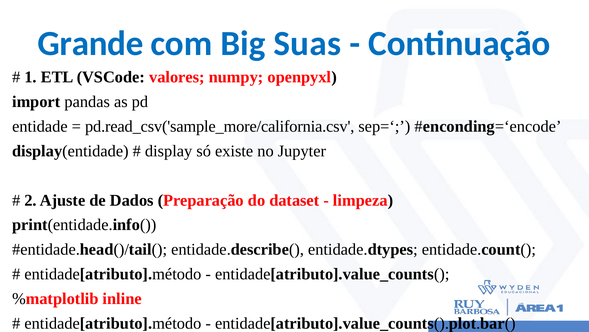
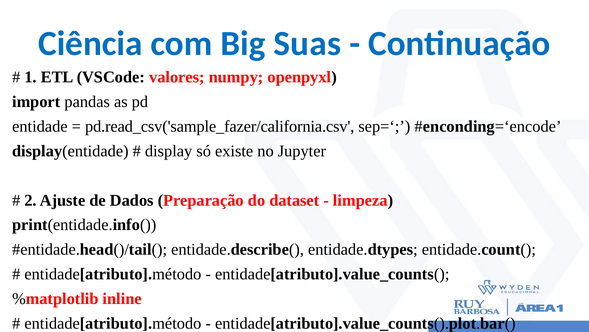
Grande: Grande -> Ciência
pd.read_csv('sample_more/california.csv: pd.read_csv('sample_more/california.csv -> pd.read_csv('sample_fazer/california.csv
